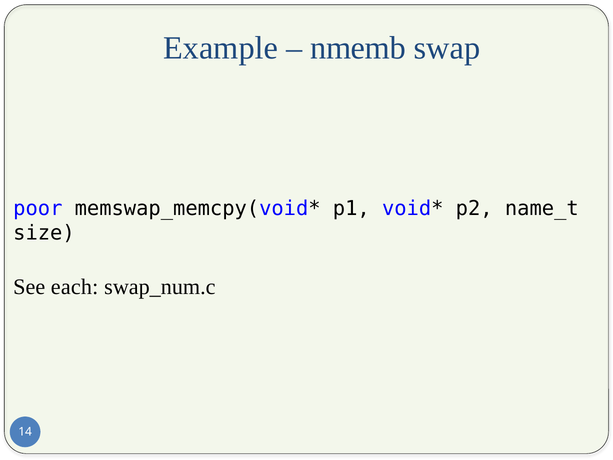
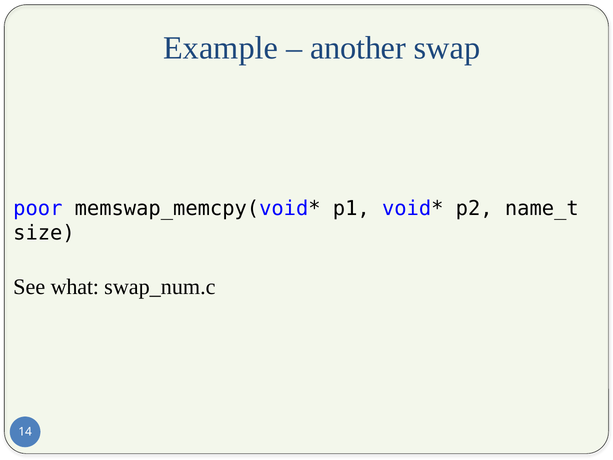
nmemb: nmemb -> another
each: each -> what
